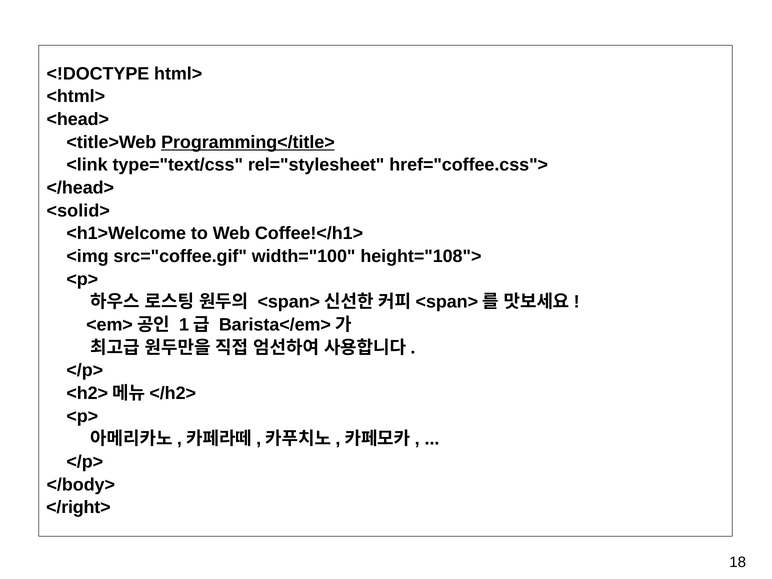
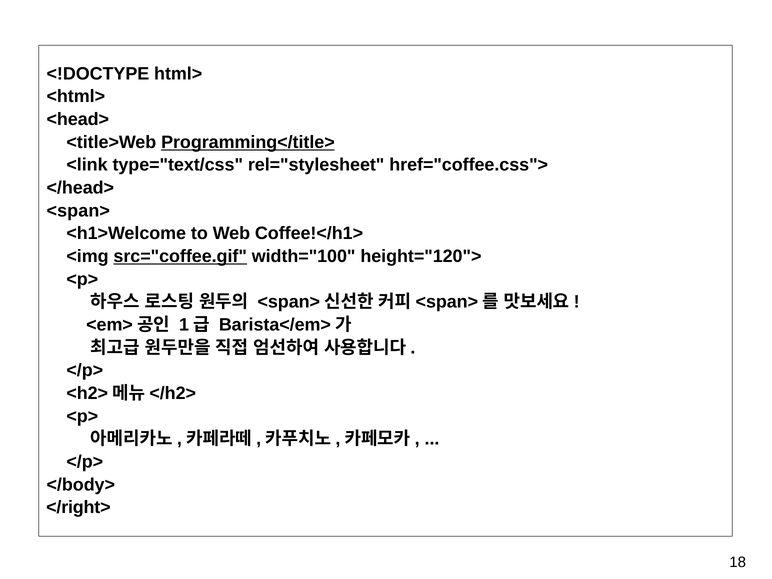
<solid> at (78, 211): <solid> -> <span>
src="coffee.gif underline: none -> present
height="108">: height="108"> -> height="120">
